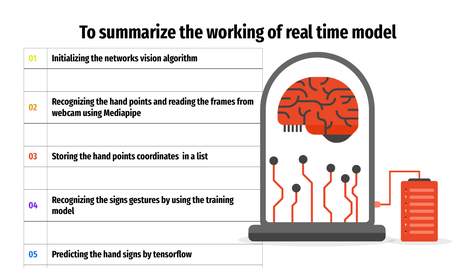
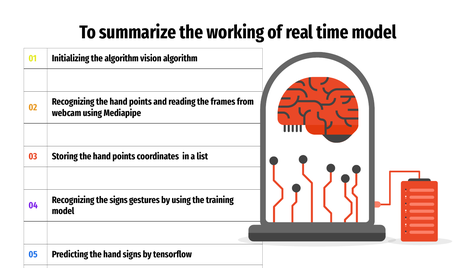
the networks: networks -> algorithm
